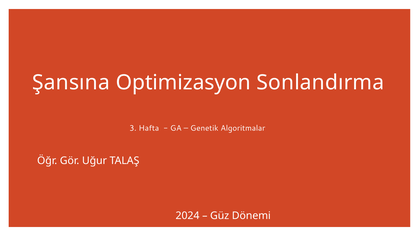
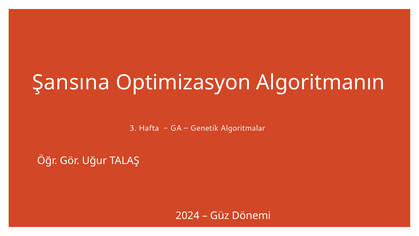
Sonlandırma: Sonlandırma -> Algoritmanın
